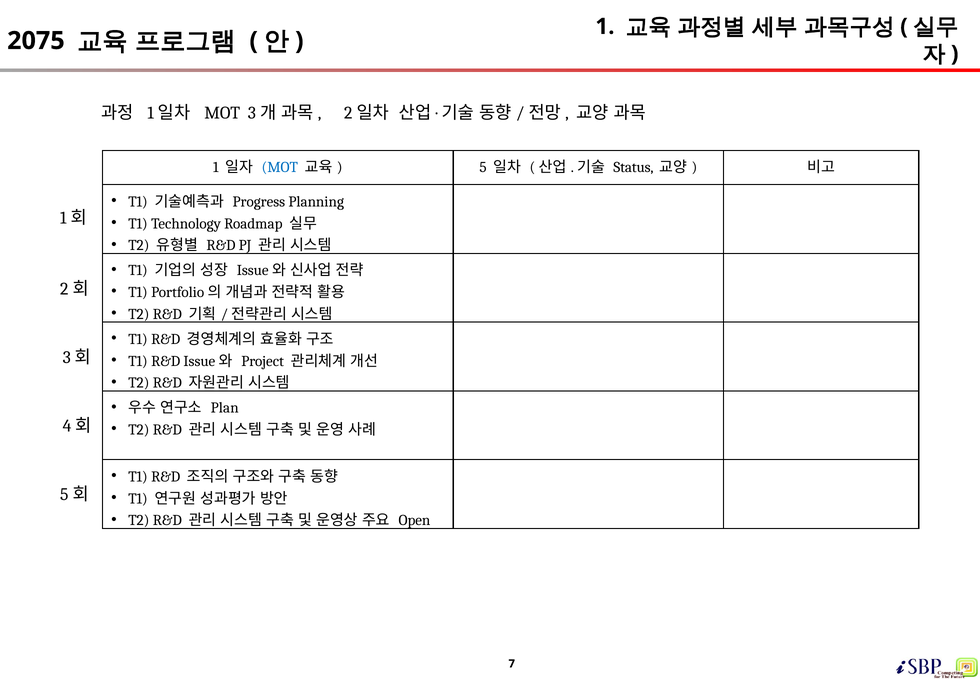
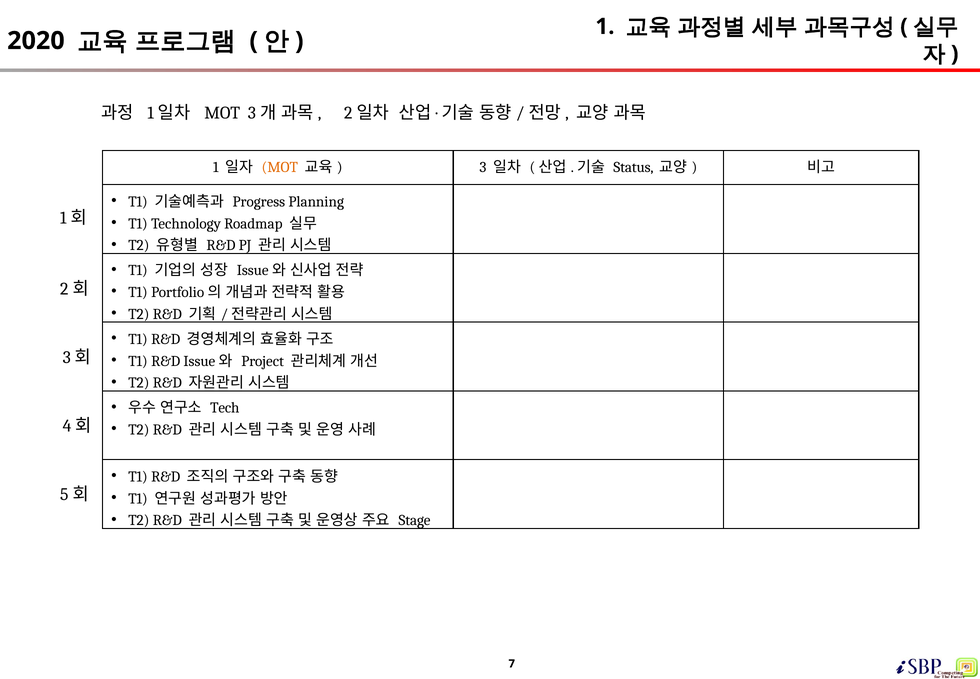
2075: 2075 -> 2020
MOT at (280, 167) colour: blue -> orange
5: 5 -> 3
Plan: Plan -> Tech
Open: Open -> Stage
